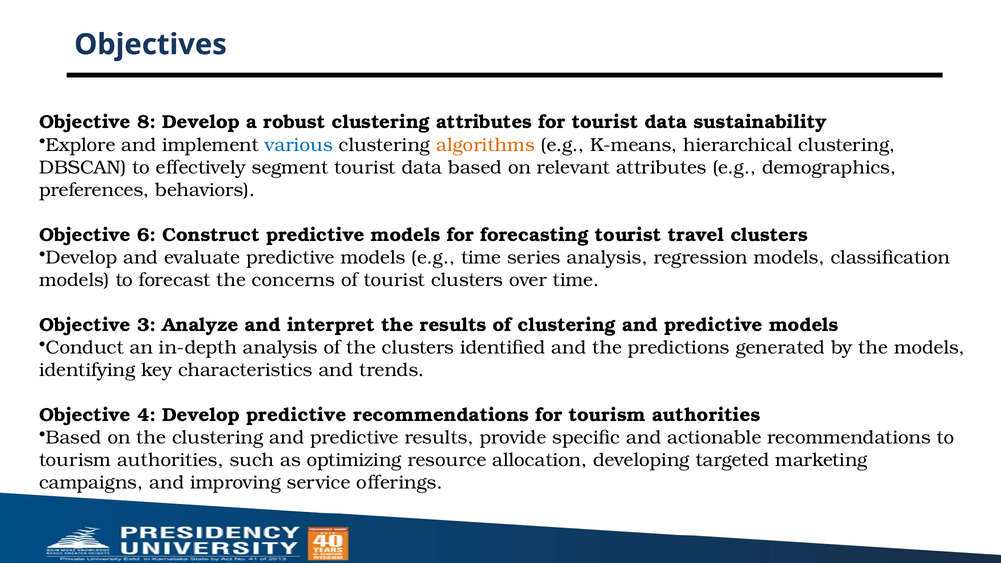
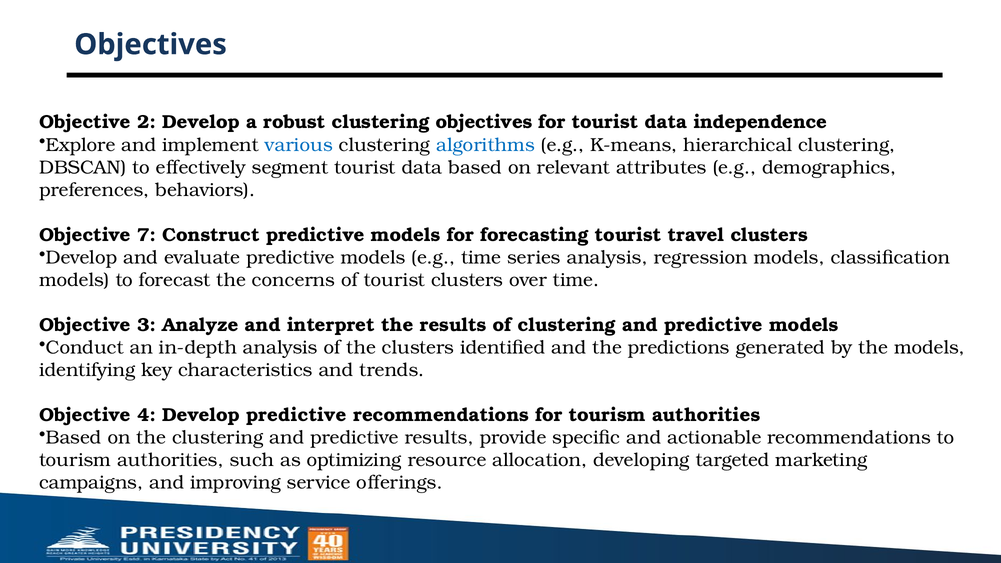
8: 8 -> 2
clustering attributes: attributes -> objectives
sustainability: sustainability -> independence
algorithms colour: orange -> blue
6: 6 -> 7
